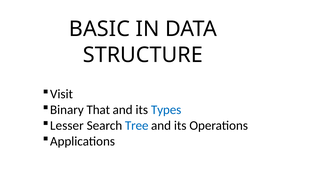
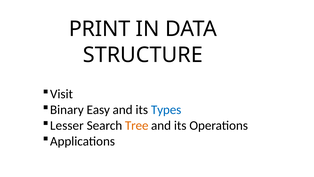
BASIC: BASIC -> PRINT
That: That -> Easy
Tree colour: blue -> orange
